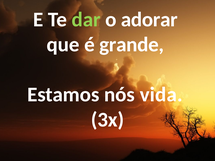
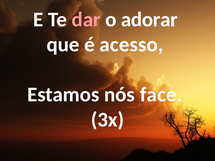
dar colour: light green -> pink
grande: grande -> acesso
vida: vida -> face
